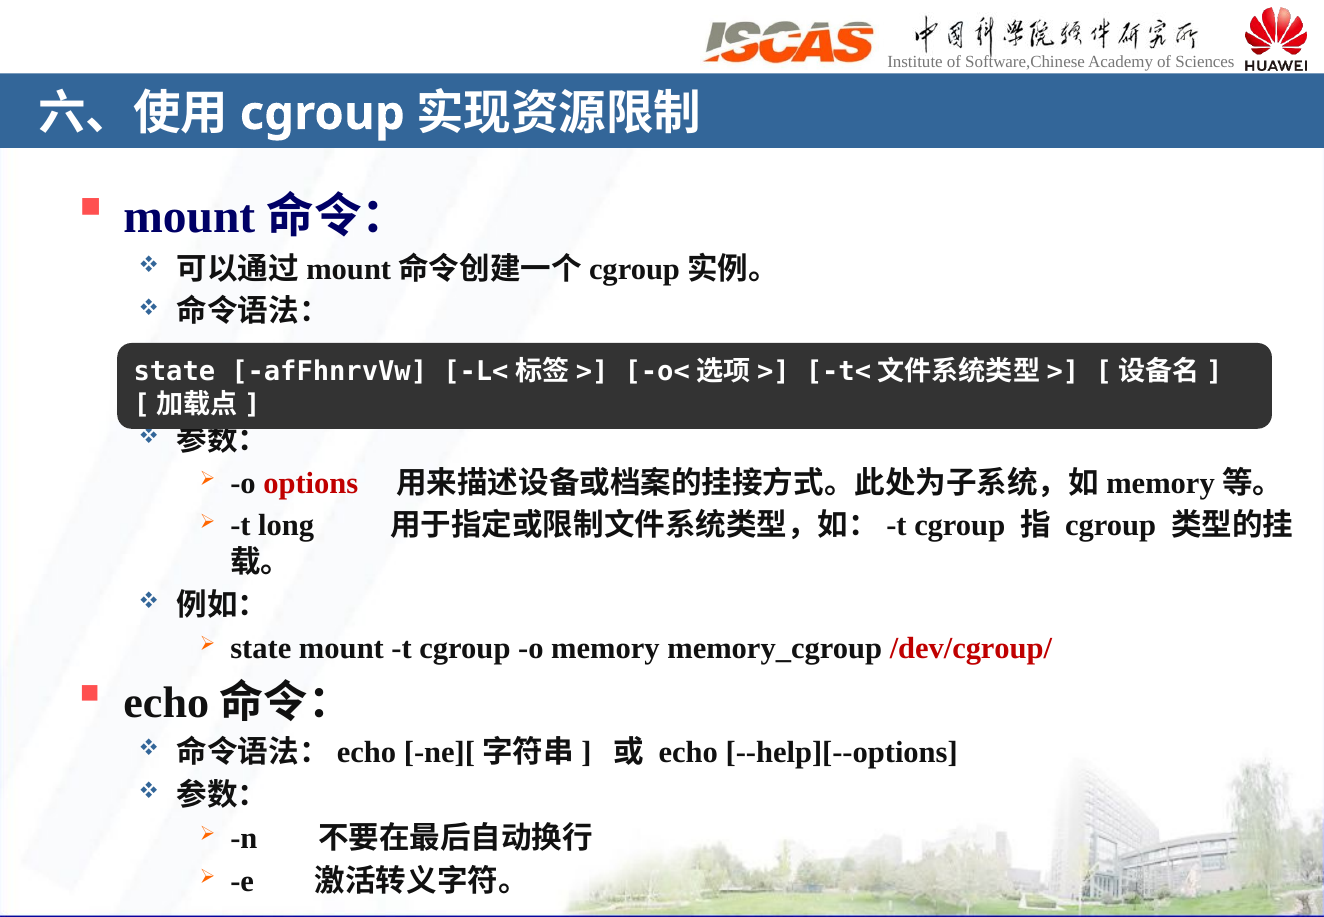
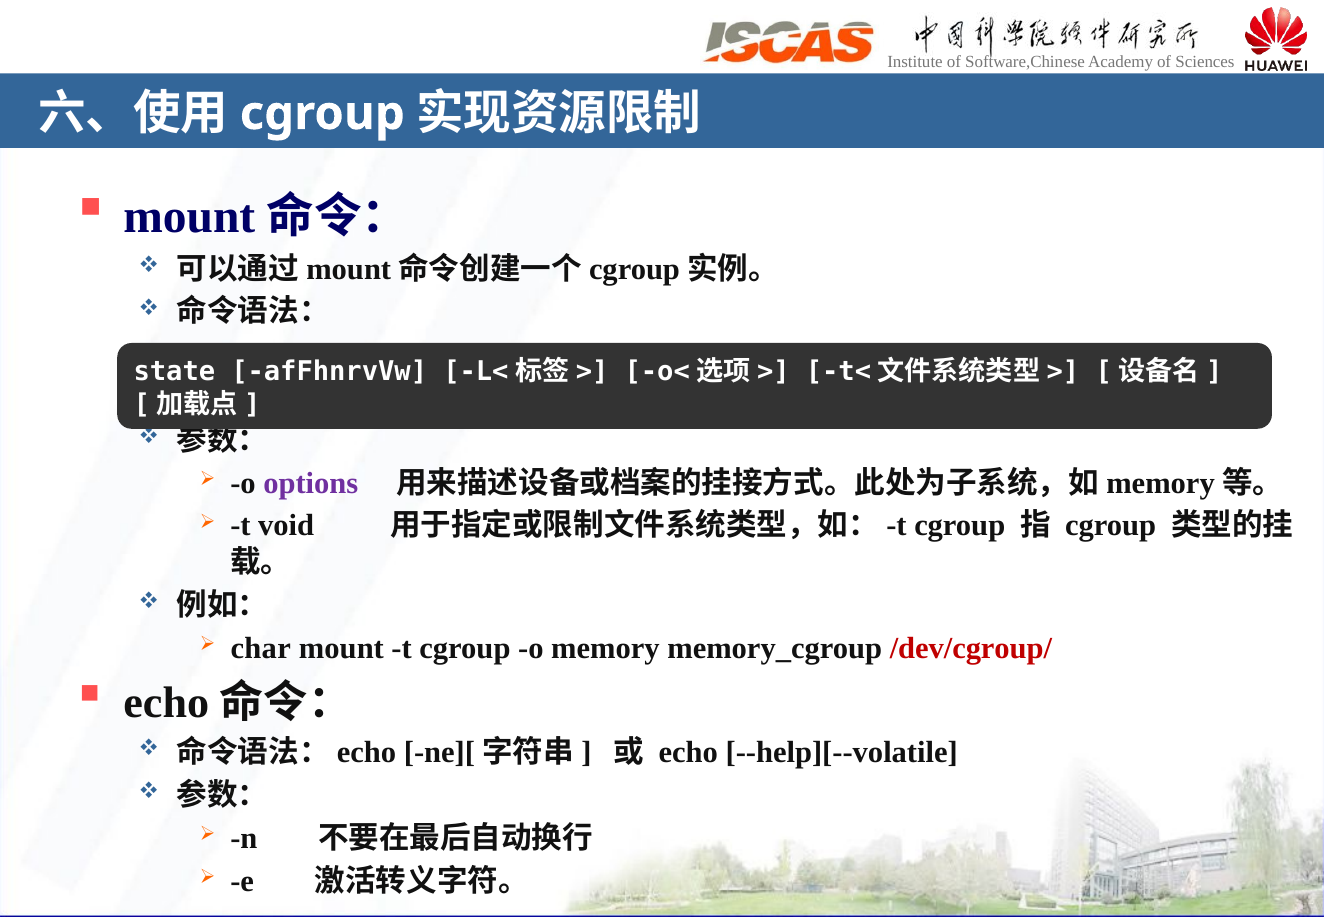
options colour: red -> purple
long: long -> void
state at (261, 648): state -> char
--help][--options: --help][--options -> --help][--volatile
